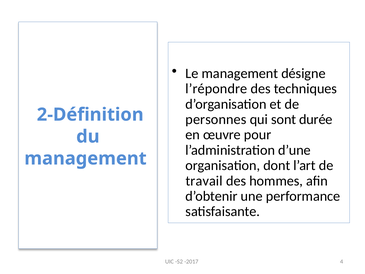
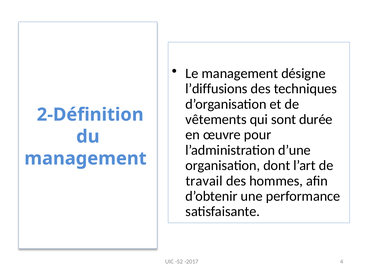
l’répondre: l’répondre -> l’diffusions
personnes: personnes -> vêtements
